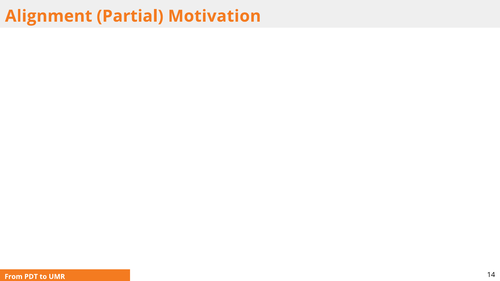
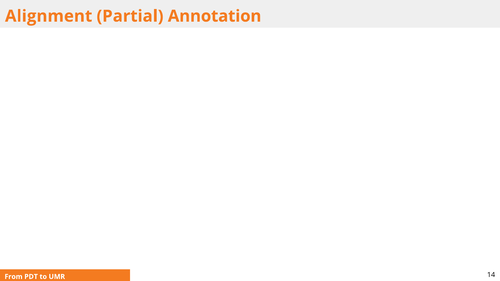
Motivation: Motivation -> Annotation
